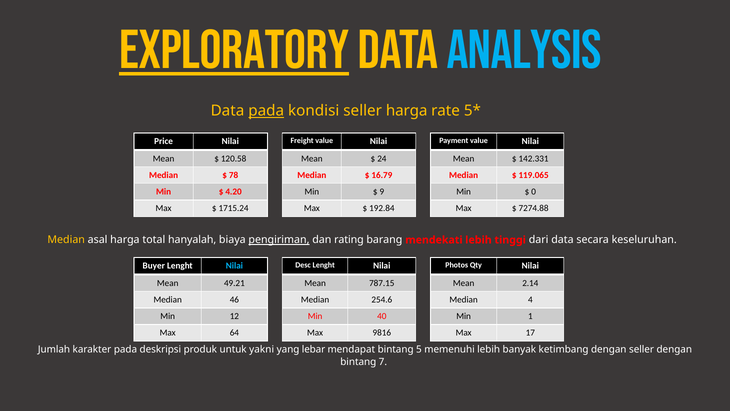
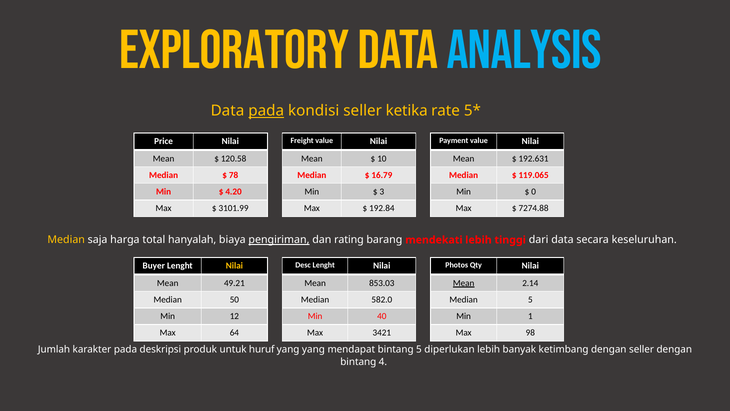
Exploratory underline: present -> none
seller harga: harga -> ketika
24: 24 -> 10
142.331: 142.331 -> 192.631
9: 9 -> 3
1715.24: 1715.24 -> 3101.99
asal: asal -> saja
Nilai at (234, 266) colour: light blue -> yellow
787.15: 787.15 -> 853.03
Mean at (464, 283) underline: none -> present
46: 46 -> 50
254.6: 254.6 -> 582.0
Median 4: 4 -> 5
9816: 9816 -> 3421
17: 17 -> 98
yakni: yakni -> huruf
yang lebar: lebar -> yang
memenuhi: memenuhi -> diperlukan
7: 7 -> 4
